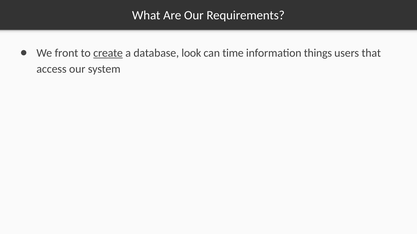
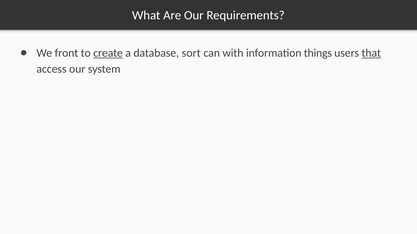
look: look -> sort
time: time -> with
that underline: none -> present
